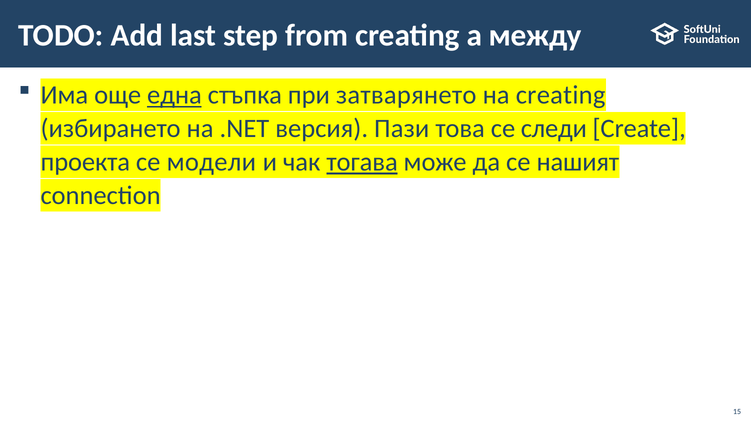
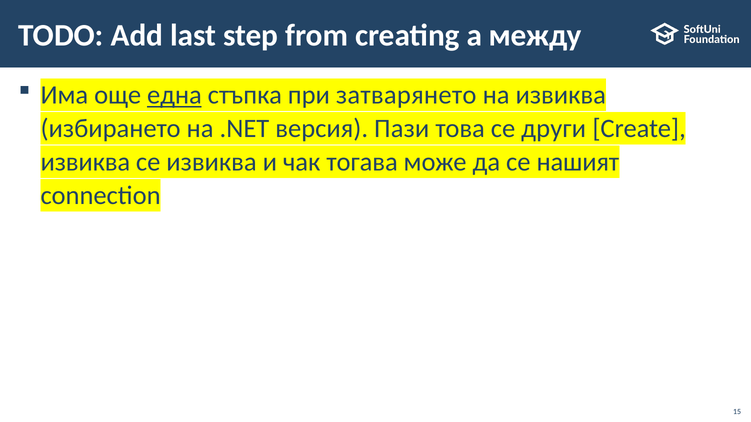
на creating: creating -> извиква
следи: следи -> други
проекта at (85, 162): проекта -> извиква
се модели: модели -> извиква
тогава underline: present -> none
